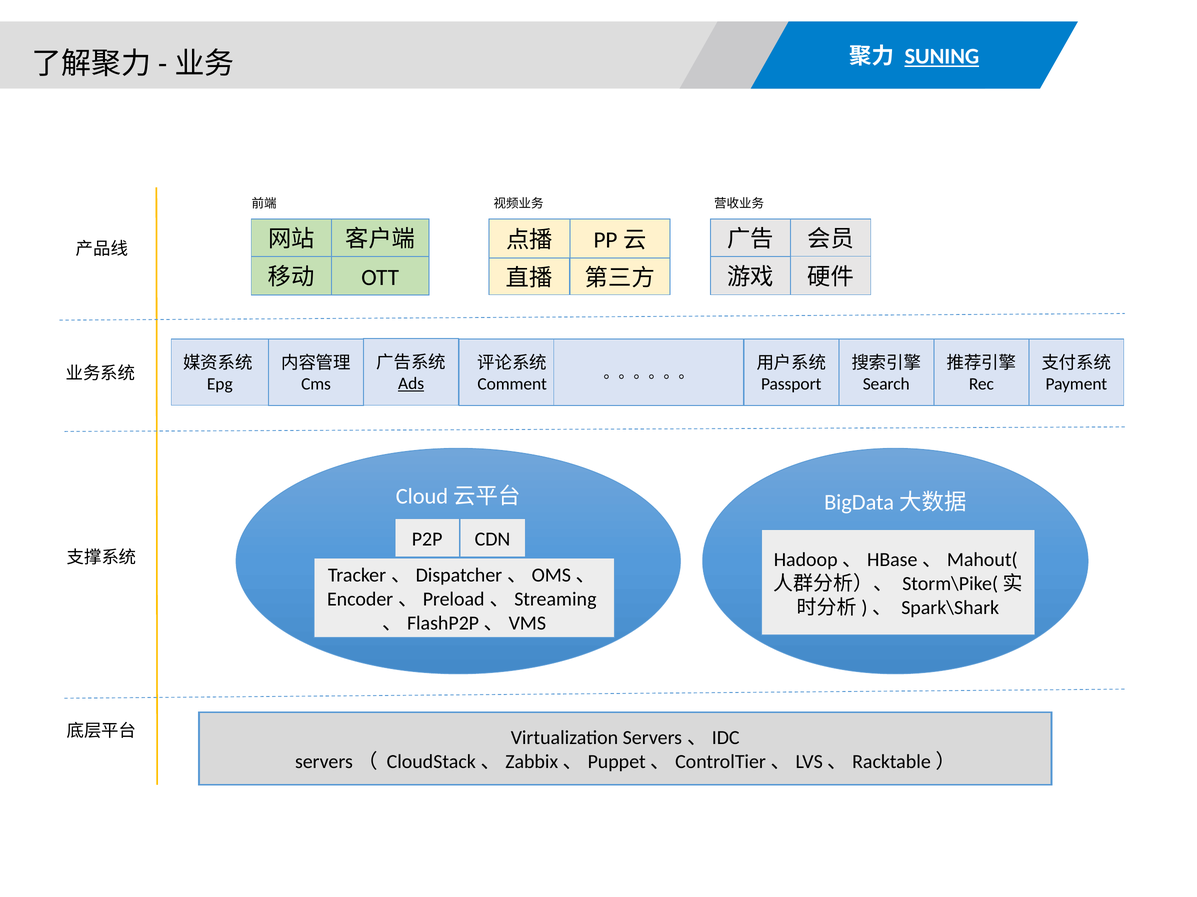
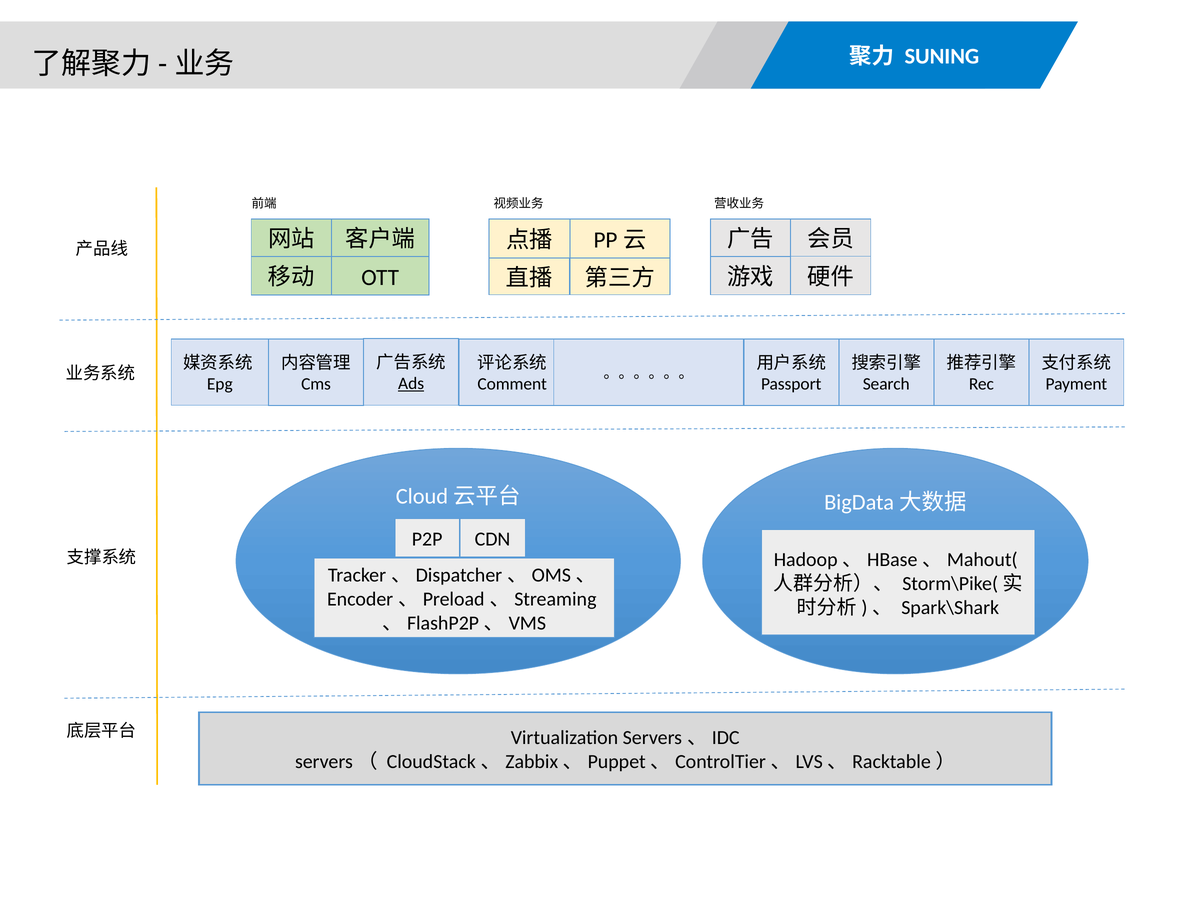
SUNING underline: present -> none
